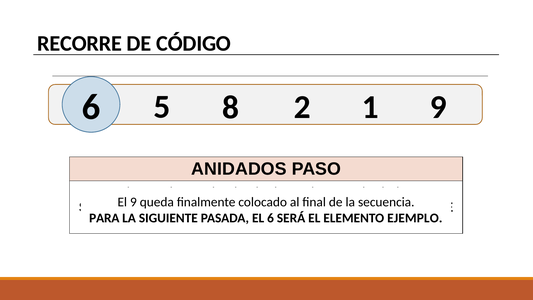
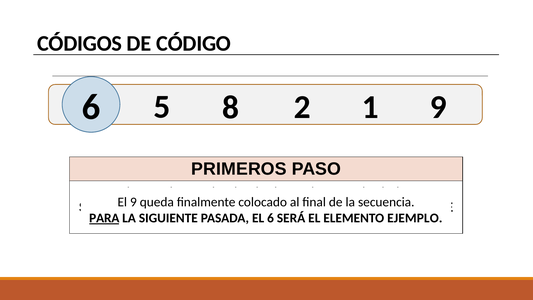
RECORRE: RECORRE -> CÓDIGOS
ANIDADOS: ANIDADOS -> PRIMEROS
PARA underline: none -> present
